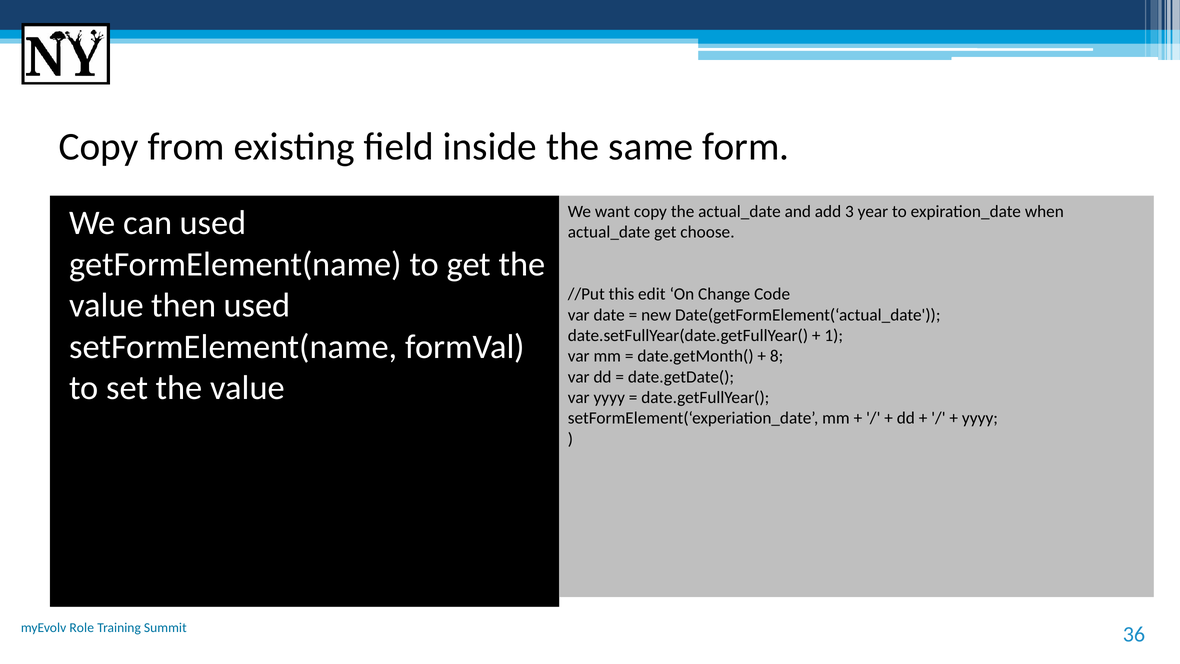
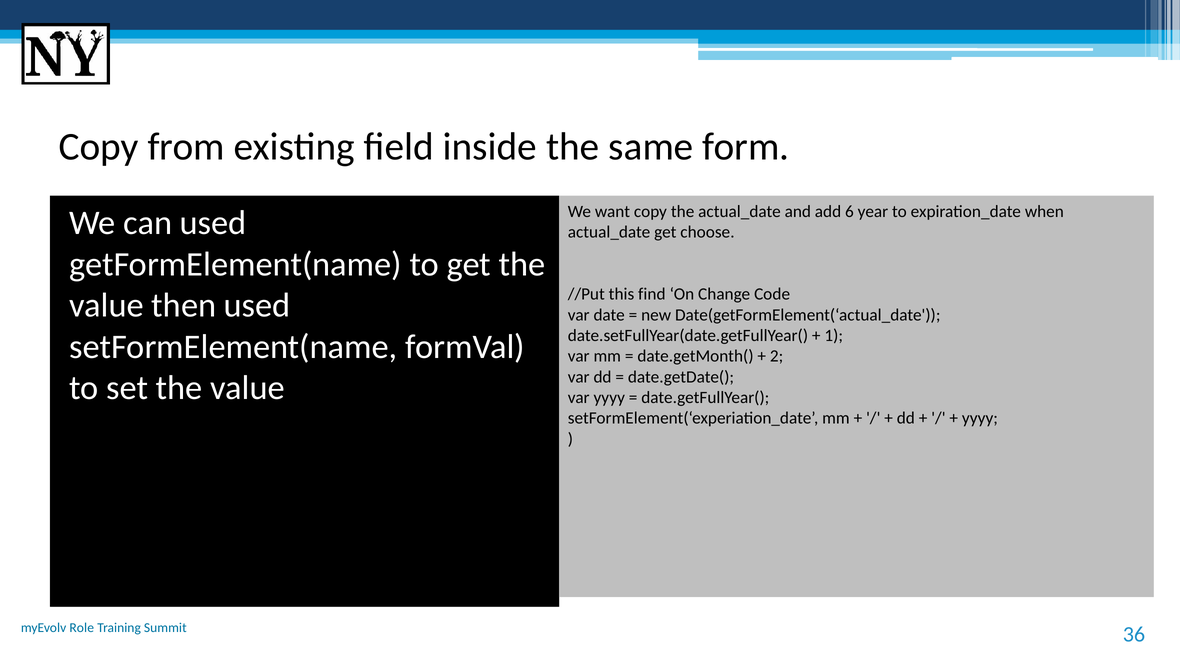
3: 3 -> 6
edit: edit -> find
8: 8 -> 2
